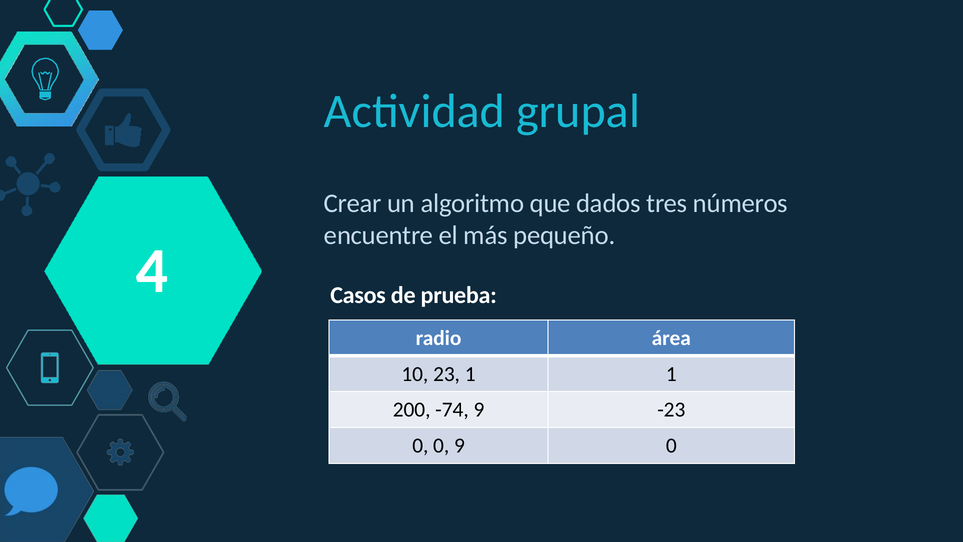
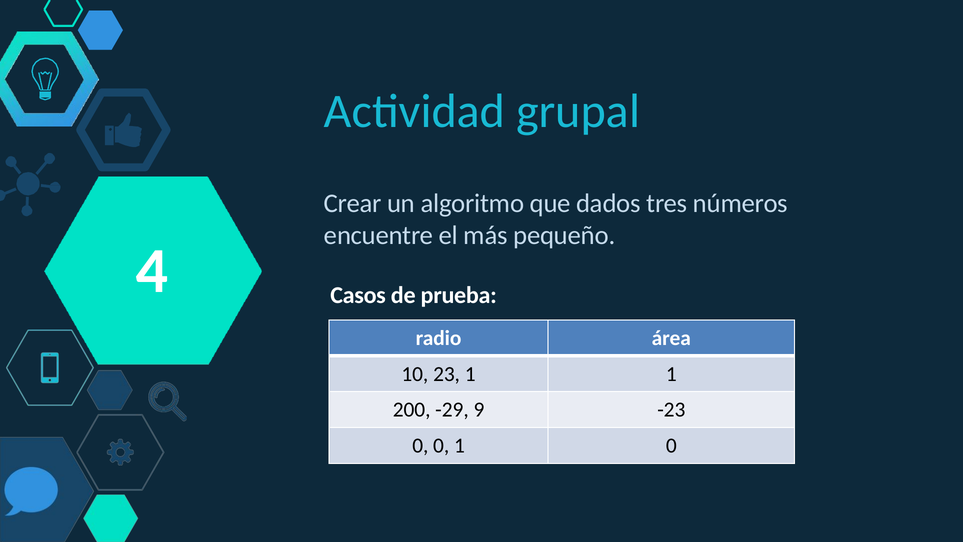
-74: -74 -> -29
0 9: 9 -> 1
